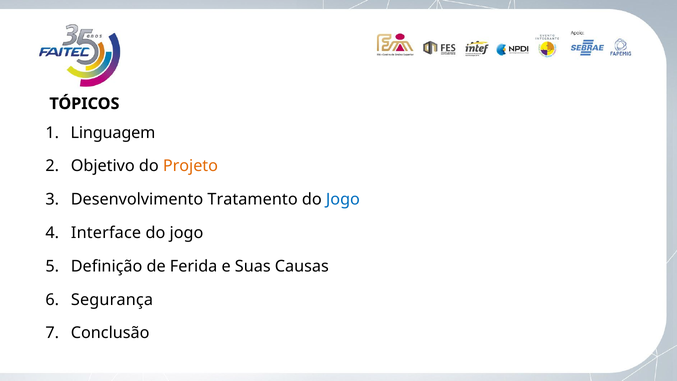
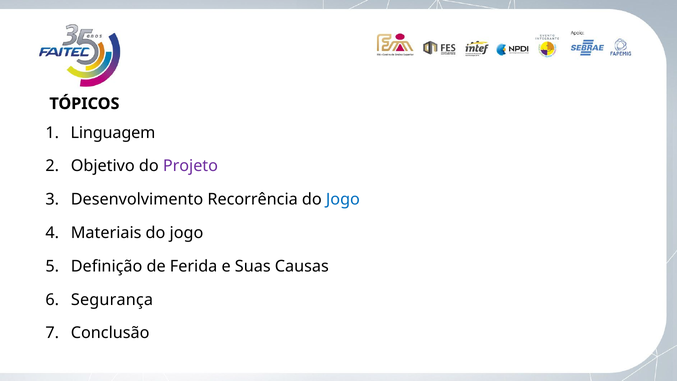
Projeto colour: orange -> purple
Tratamento: Tratamento -> Recorrência
Interface: Interface -> Materiais
